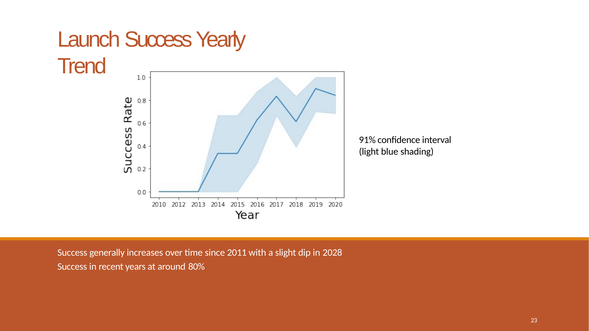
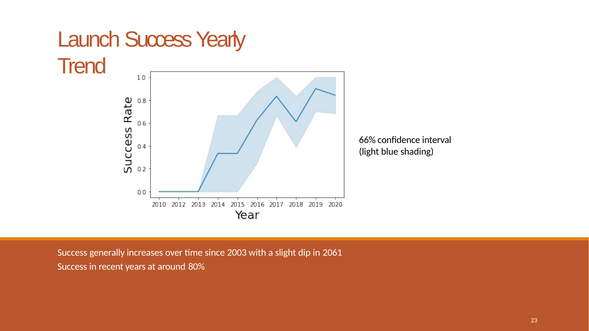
91%: 91% -> 66%
2011: 2011 -> 2003
2028: 2028 -> 2061
